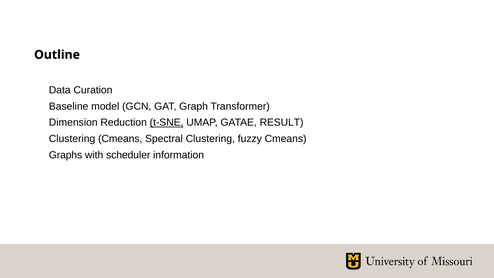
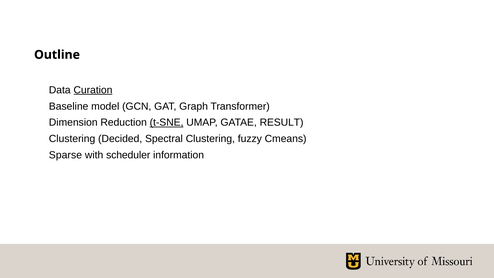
Curation underline: none -> present
Clustering Cmeans: Cmeans -> Decided
Graphs: Graphs -> Sparse
